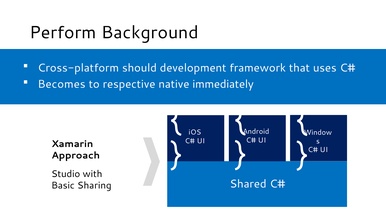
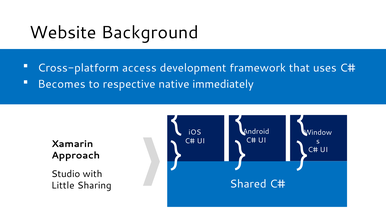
Perform: Perform -> Website
should: should -> access
Basic: Basic -> Little
